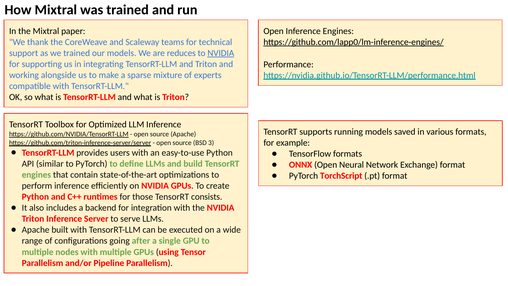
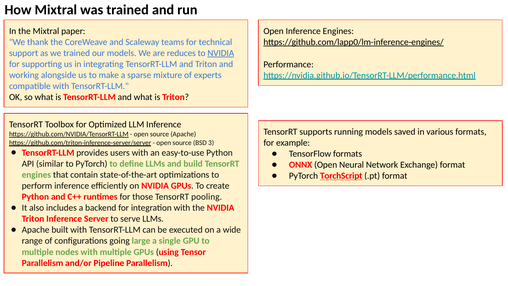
TorchScript underline: none -> present
consists: consists -> pooling
after: after -> large
